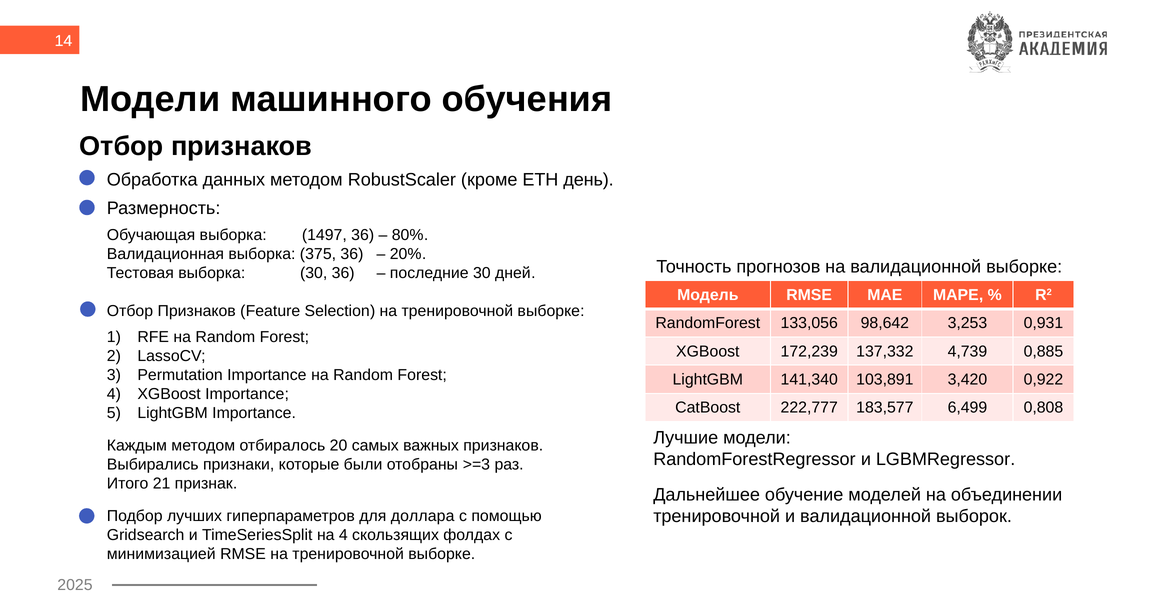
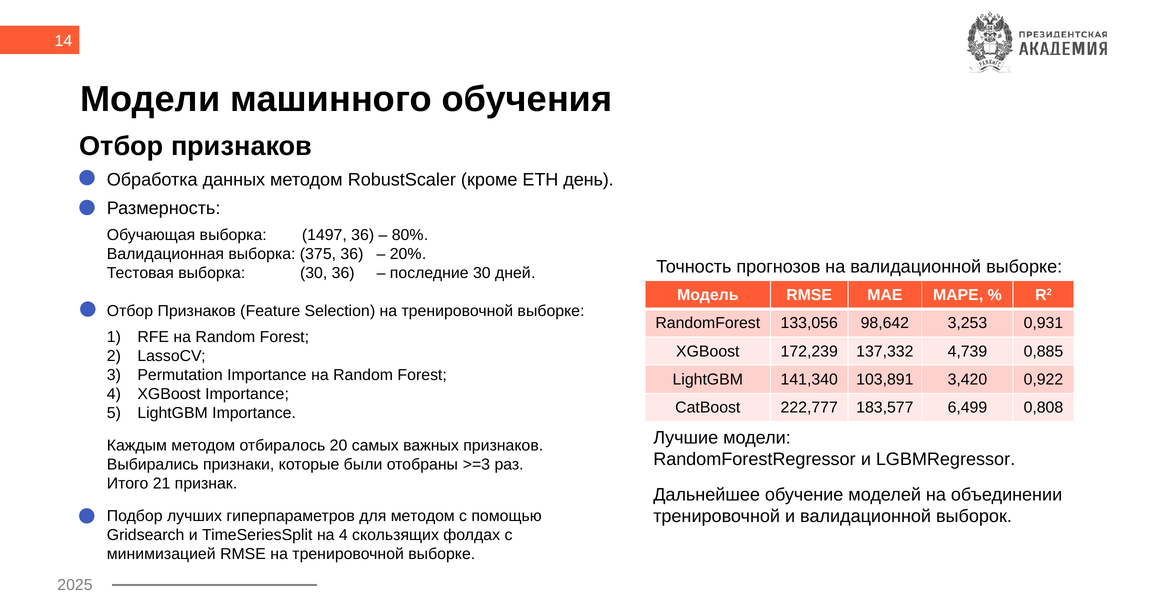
для доллара: доллара -> методом
